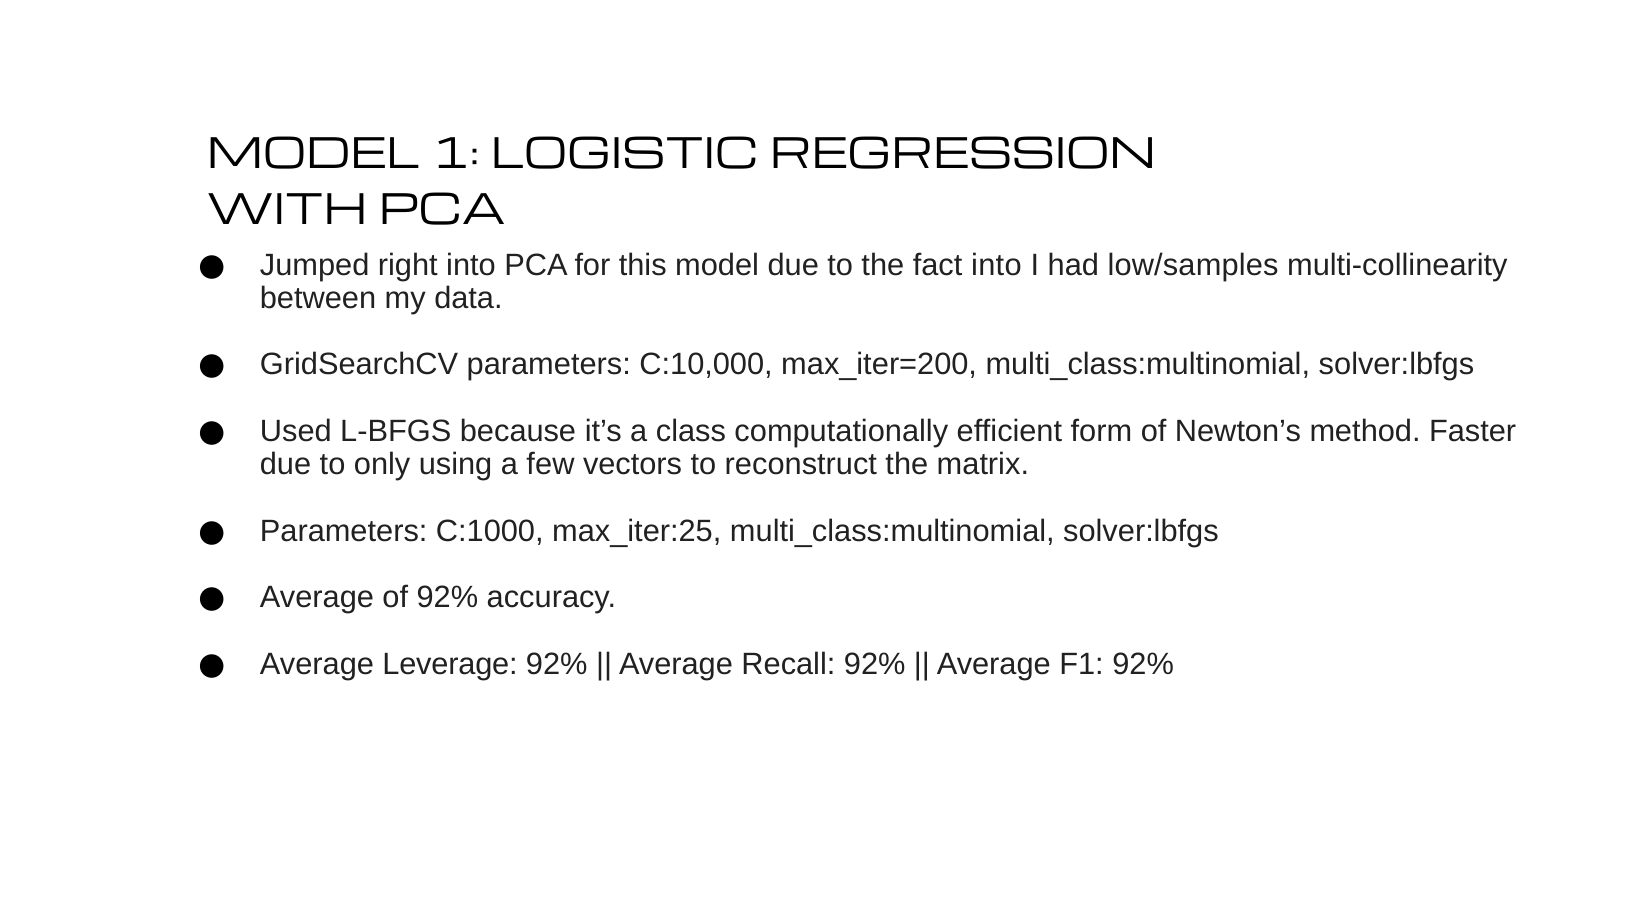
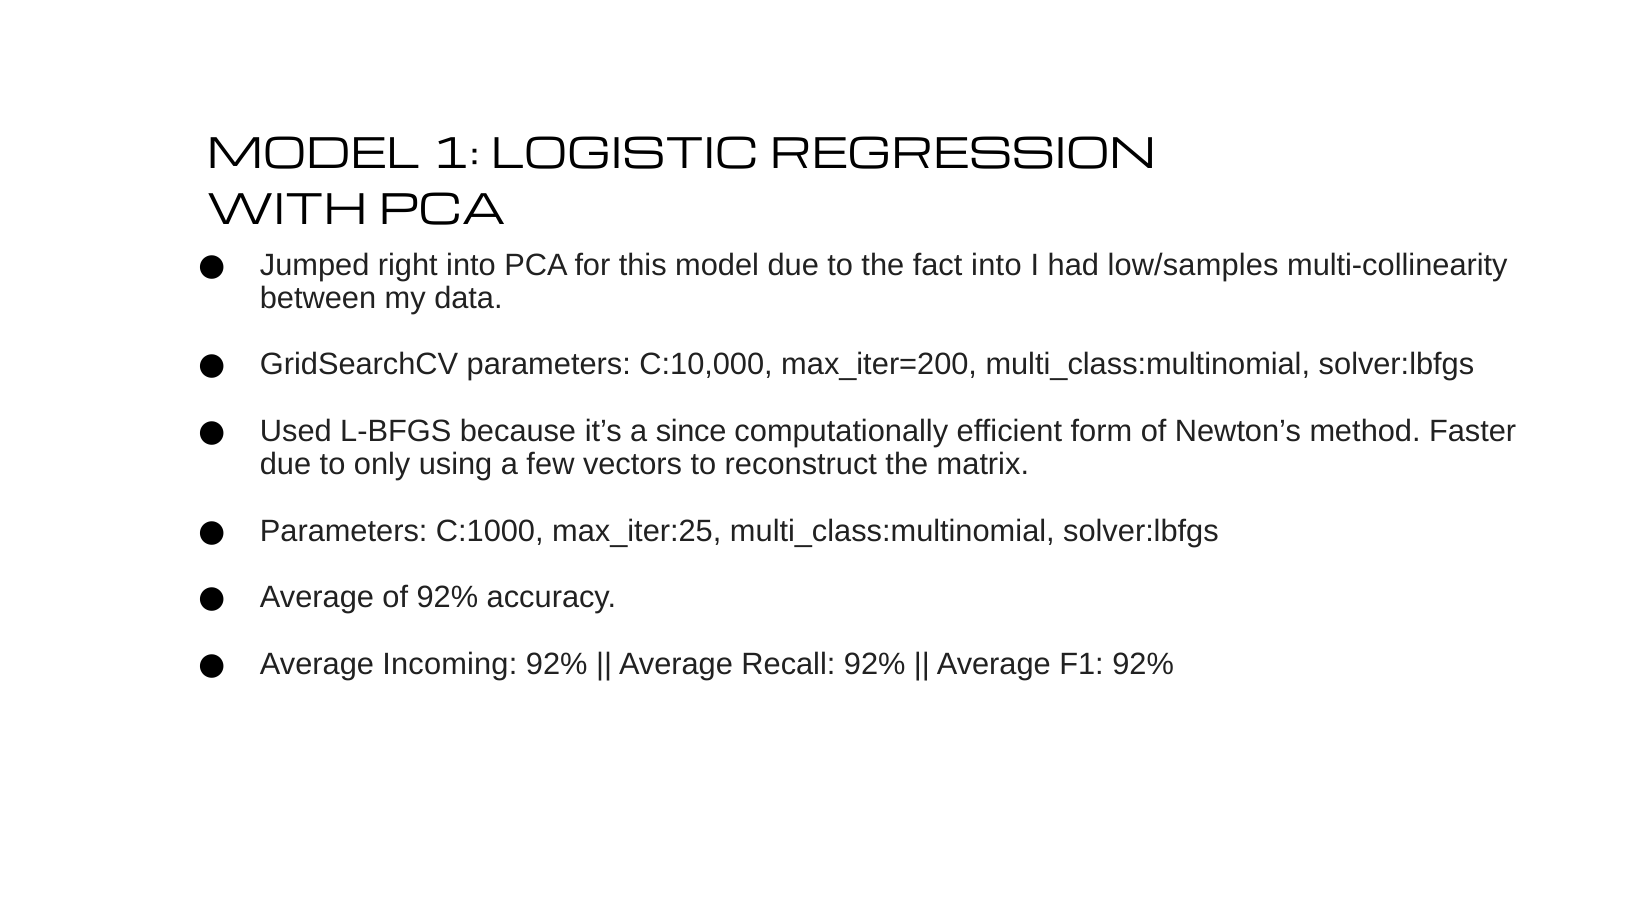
class: class -> since
Leverage: Leverage -> Incoming
